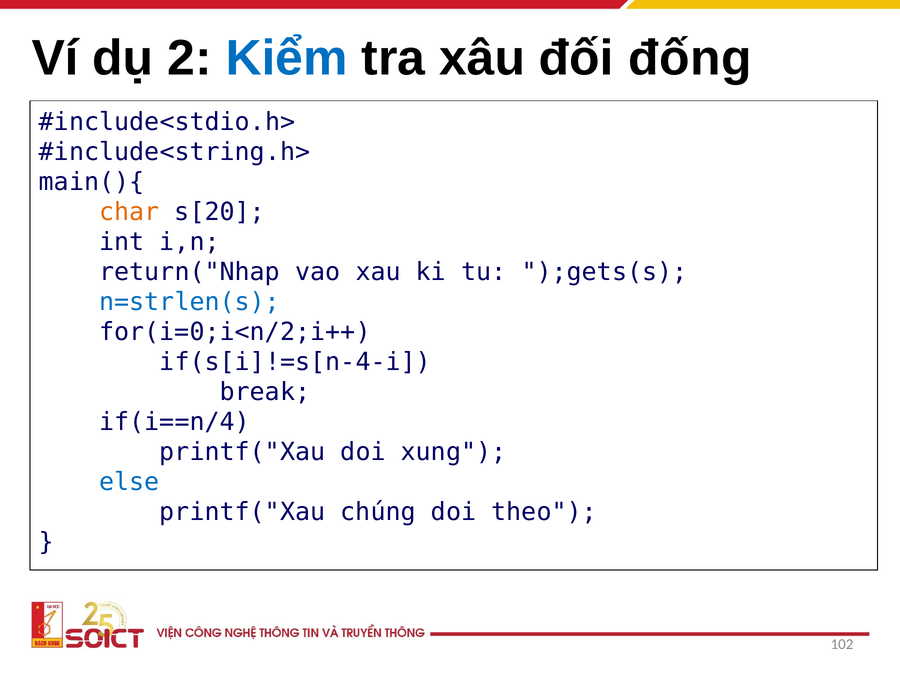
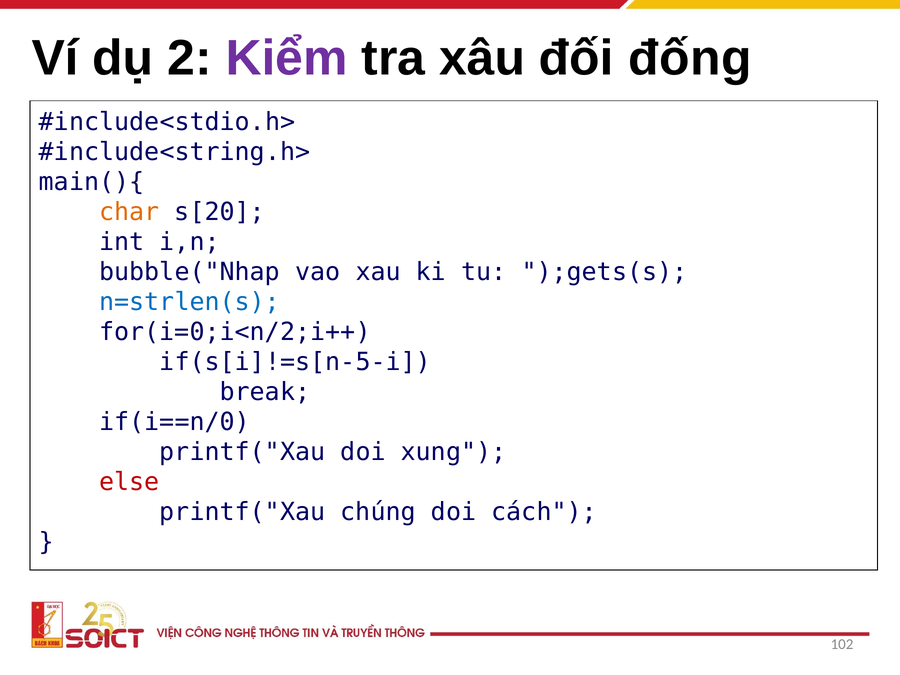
Kiểm colour: blue -> purple
return("Nhap: return("Nhap -> bubble("Nhap
if(s[i]!=s[n-4-i: if(s[i]!=s[n-4-i -> if(s[i]!=s[n-5-i
if(i==n/4: if(i==n/4 -> if(i==n/0
else colour: blue -> red
theo: theo -> cách
